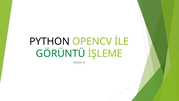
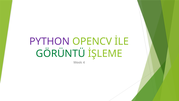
PYTHON colour: black -> purple
